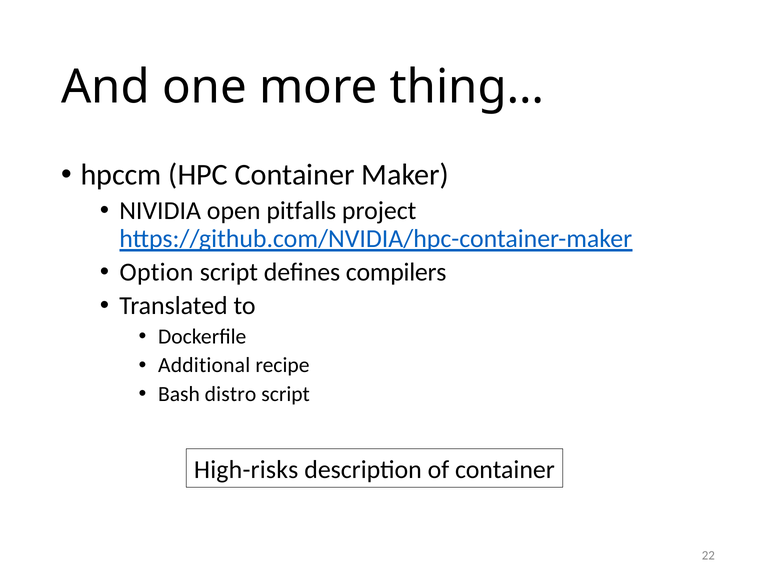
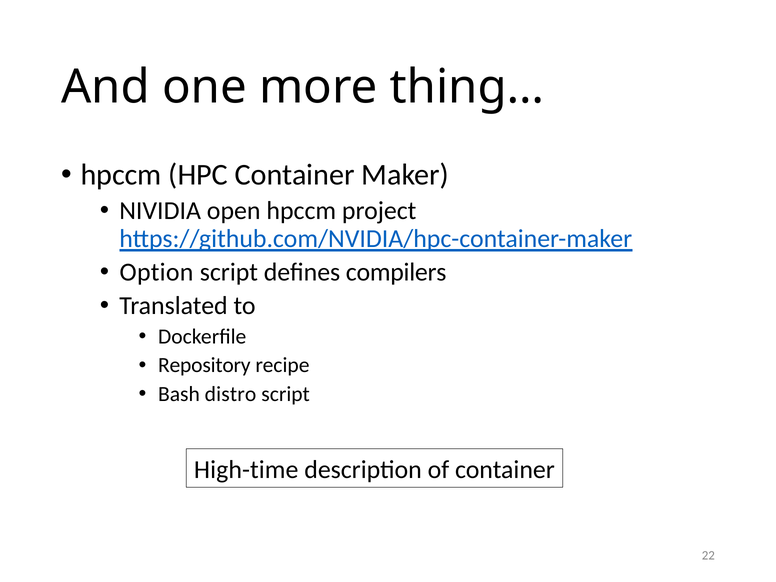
open pitfalls: pitfalls -> hpccm
Additional: Additional -> Repository
High-risks: High-risks -> High-time
